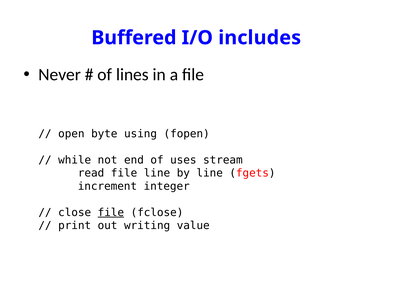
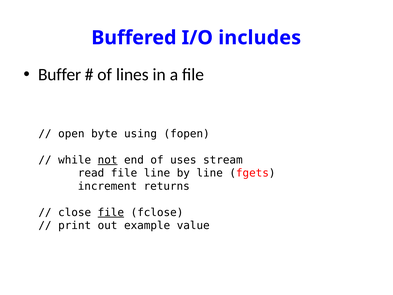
Never: Never -> Buffer
not underline: none -> present
integer: integer -> returns
writing: writing -> example
